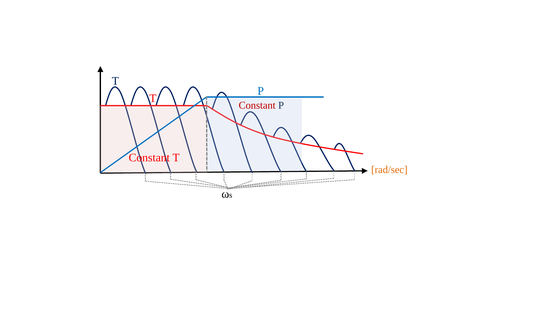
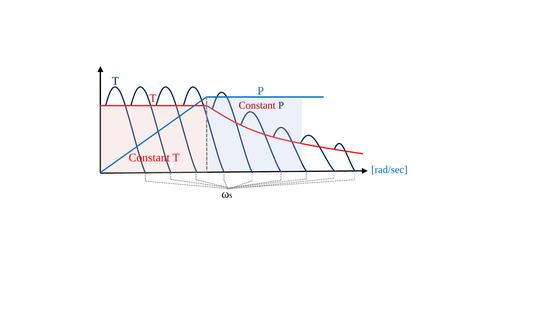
rad/sec colour: orange -> blue
